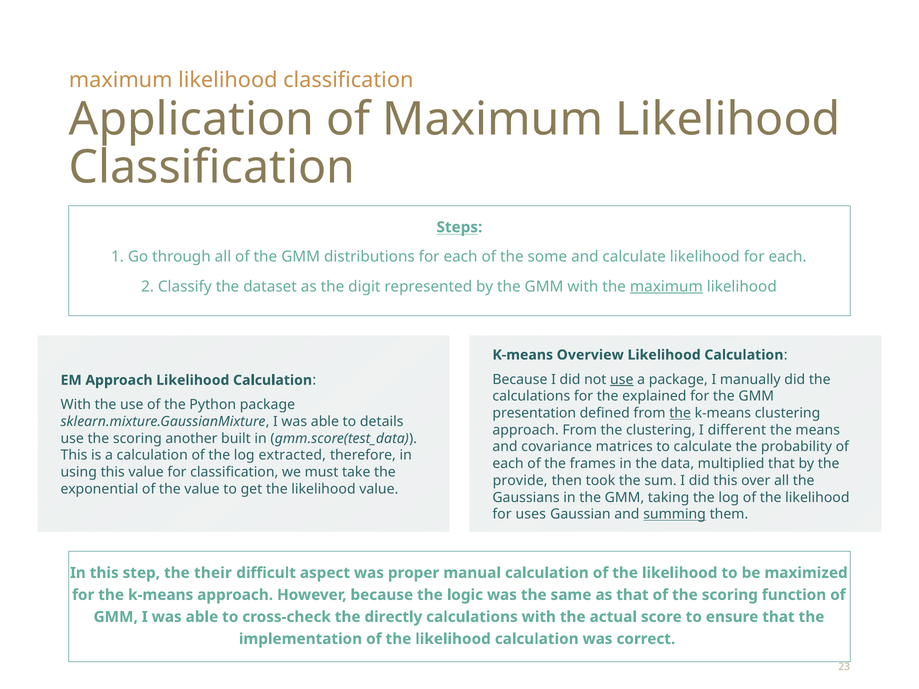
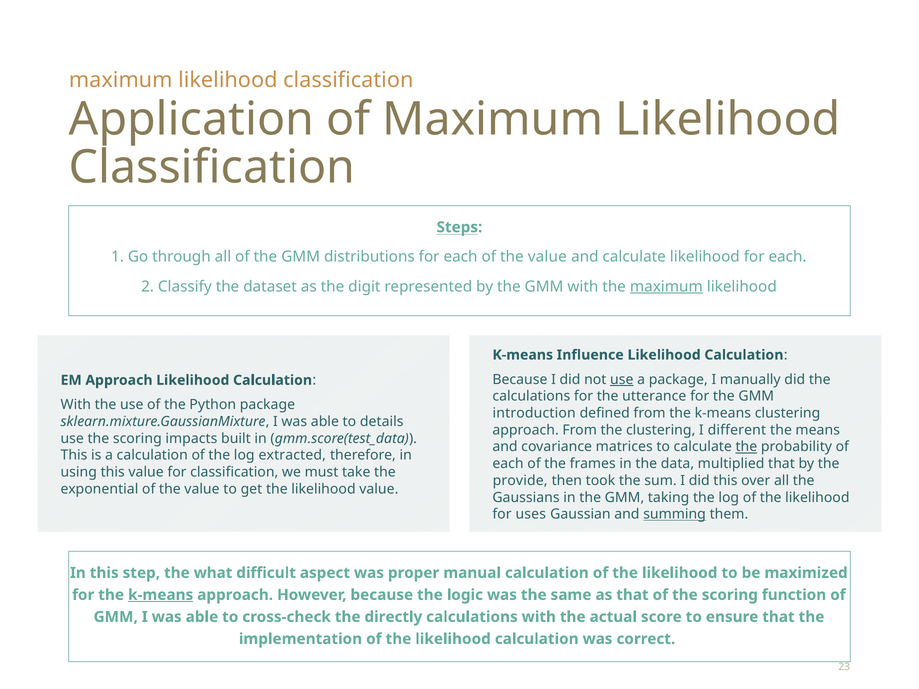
each of the some: some -> value
Overview: Overview -> Influence
explained: explained -> utterance
presentation: presentation -> introduction
the at (680, 413) underline: present -> none
another: another -> impacts
the at (746, 447) underline: none -> present
their: their -> what
k-means at (161, 595) underline: none -> present
